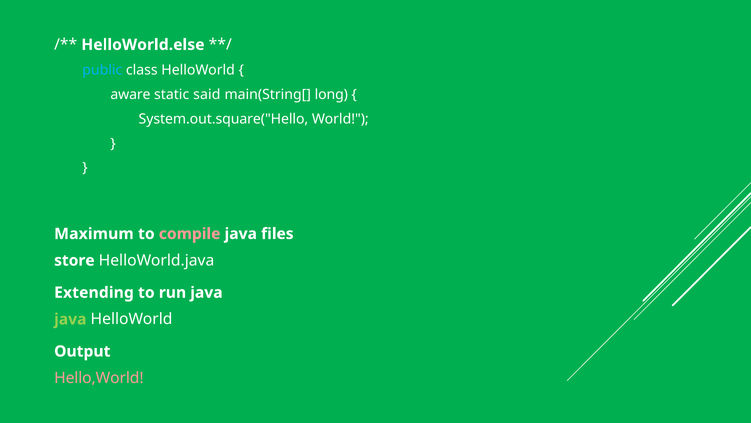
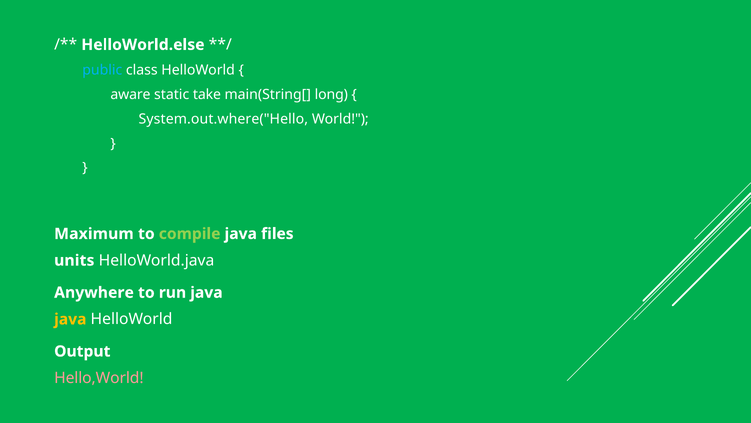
said: said -> take
System.out.square("Hello: System.out.square("Hello -> System.out.where("Hello
compile colour: pink -> light green
store: store -> units
Extending: Extending -> Anywhere
java at (70, 319) colour: light green -> yellow
